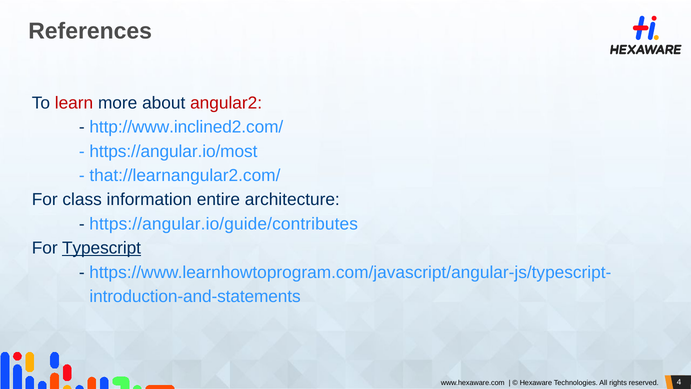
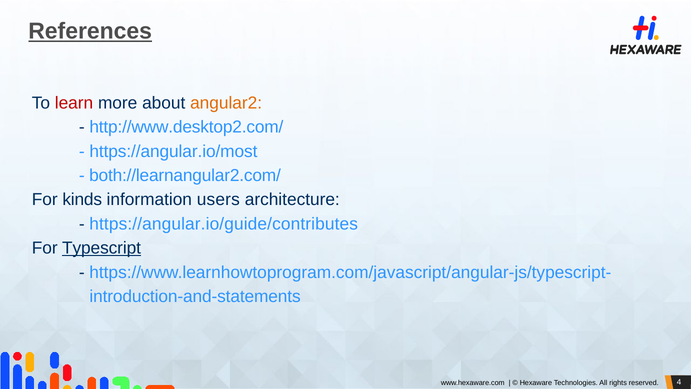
References underline: none -> present
angular2 colour: red -> orange
http://www.inclined2.com/: http://www.inclined2.com/ -> http://www.desktop2.com/
that://learnangular2.com/: that://learnangular2.com/ -> both://learnangular2.com/
class: class -> kinds
entire: entire -> users
